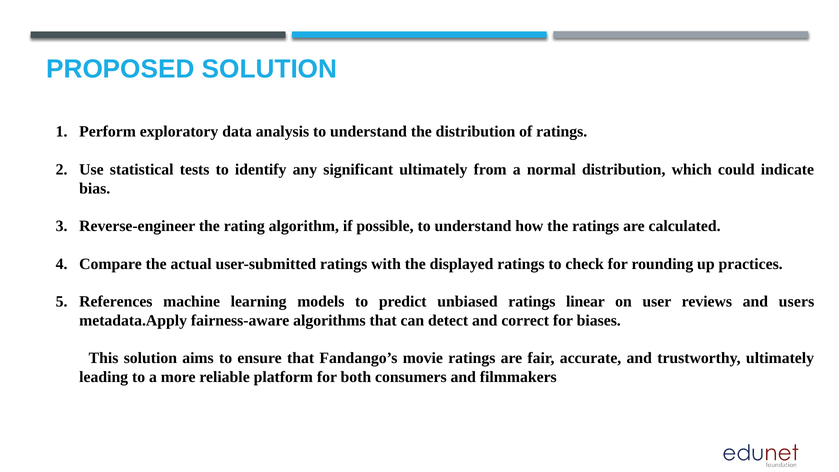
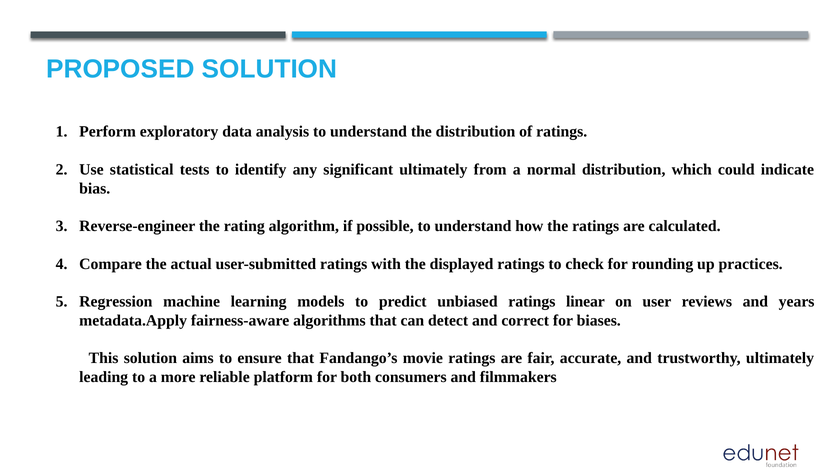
References: References -> Regression
users: users -> years
